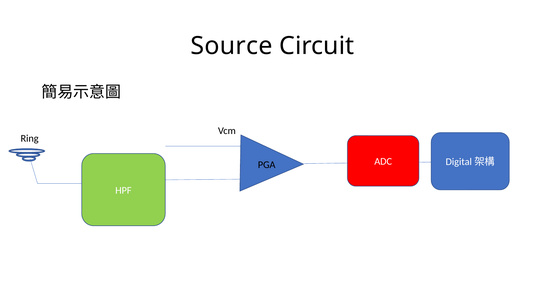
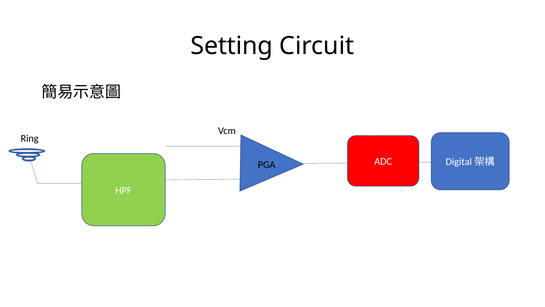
Source: Source -> Setting
